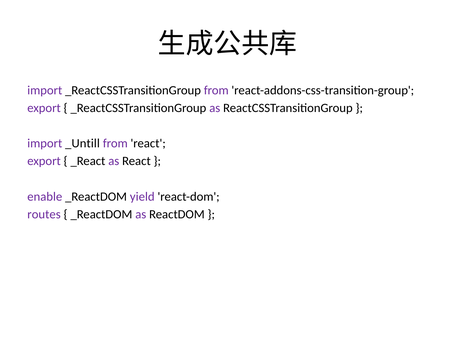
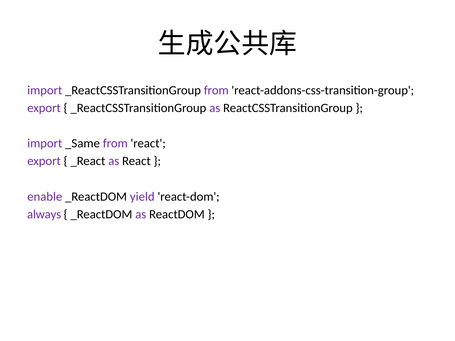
_Untill: _Untill -> _Same
routes: routes -> always
